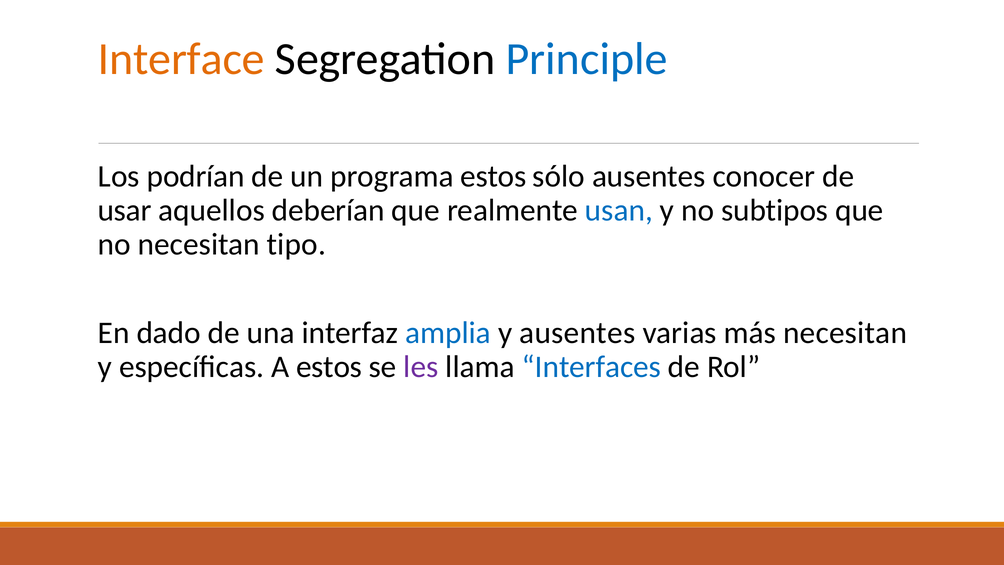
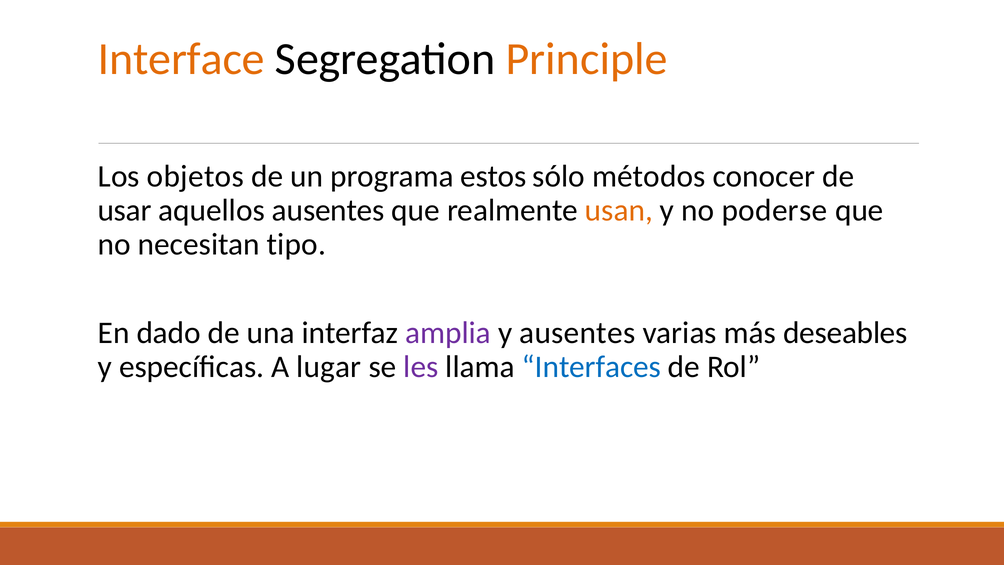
Principle colour: blue -> orange
podrían: podrían -> objetos
sólo ausentes: ausentes -> métodos
aquellos deberían: deberían -> ausentes
usan colour: blue -> orange
subtipos: subtipos -> poderse
amplia colour: blue -> purple
más necesitan: necesitan -> deseables
A estos: estos -> lugar
